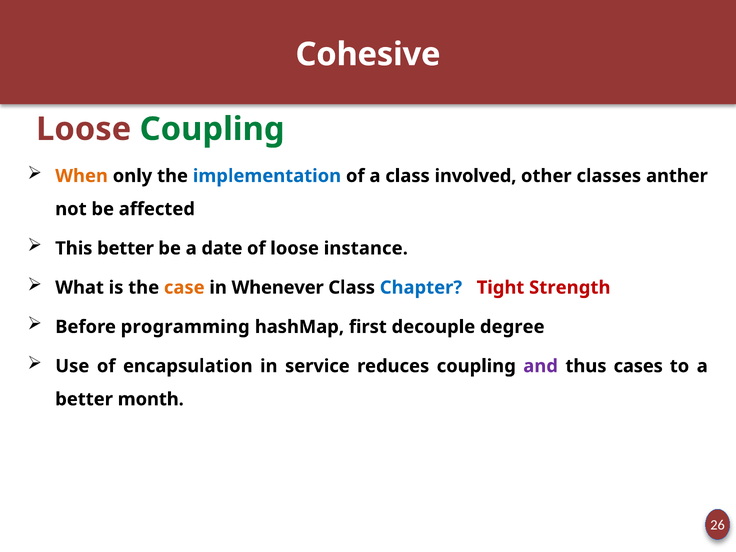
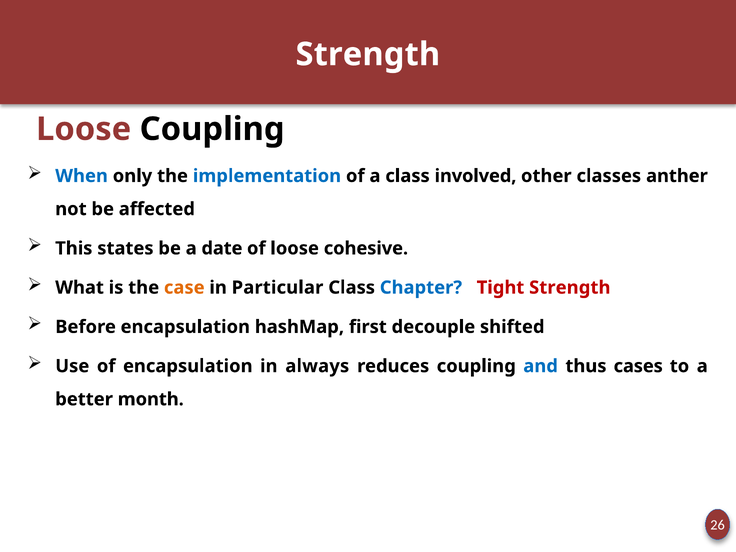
Cohesive at (368, 54): Cohesive -> Strength
Coupling at (212, 129) colour: green -> black
When colour: orange -> blue
This better: better -> states
instance: instance -> cohesive
Whenever: Whenever -> Particular
Before programming: programming -> encapsulation
degree: degree -> shifted
service: service -> always
and colour: purple -> blue
